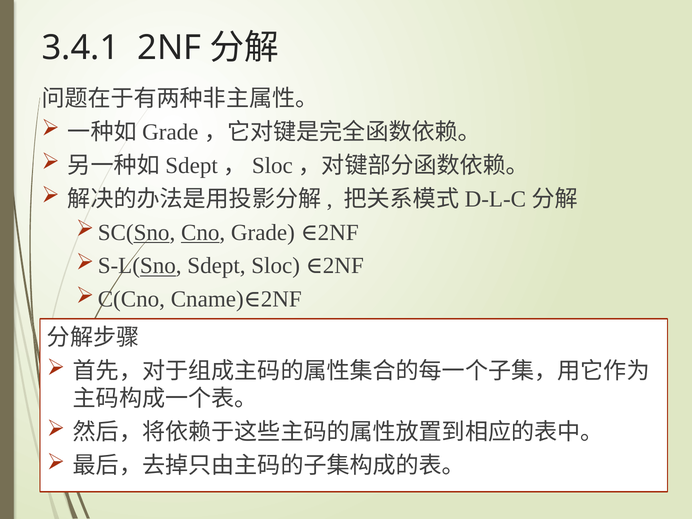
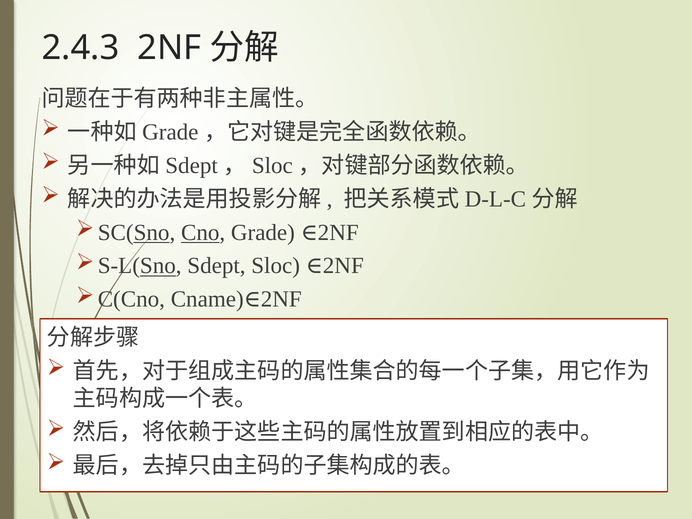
3.4.1: 3.4.1 -> 2.4.3
